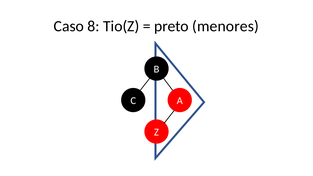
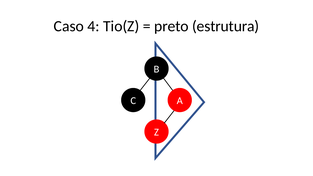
8: 8 -> 4
menores: menores -> estrutura
